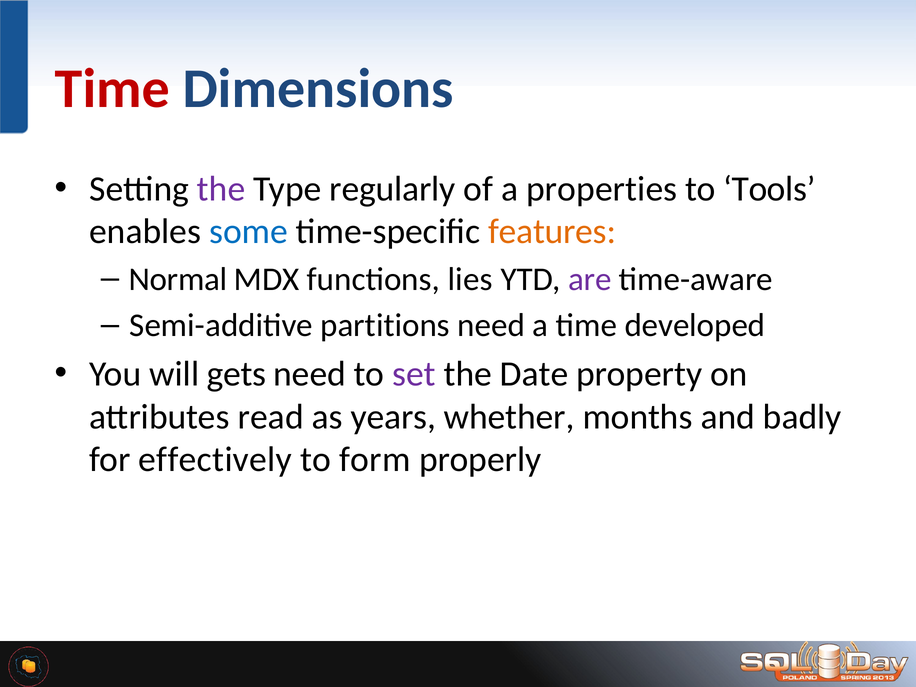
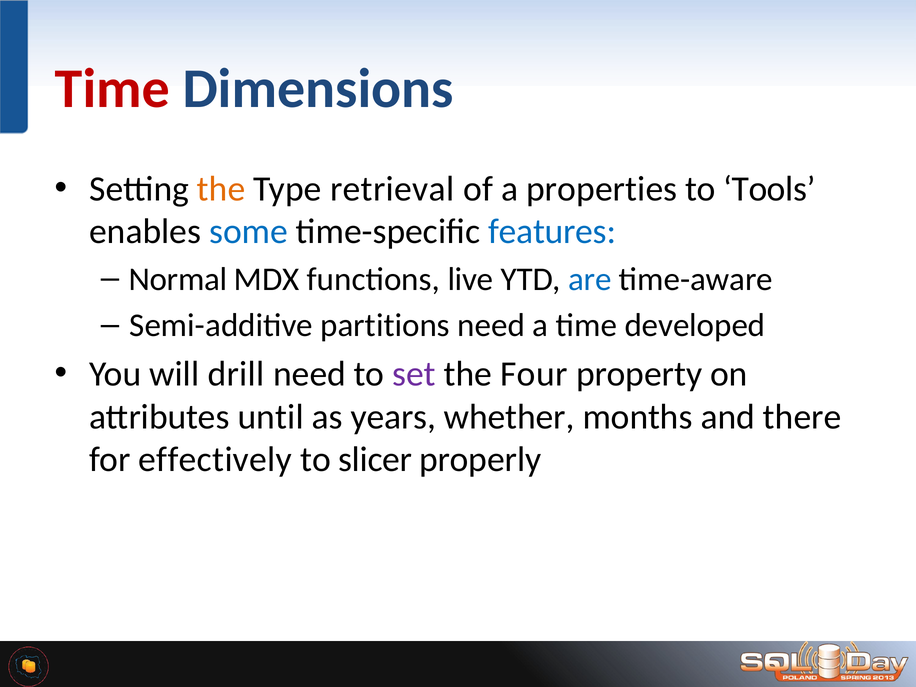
the at (221, 189) colour: purple -> orange
regularly: regularly -> retrieval
features colour: orange -> blue
lies: lies -> live
are colour: purple -> blue
gets: gets -> drill
Date: Date -> Four
read: read -> until
badly: badly -> there
form: form -> slicer
